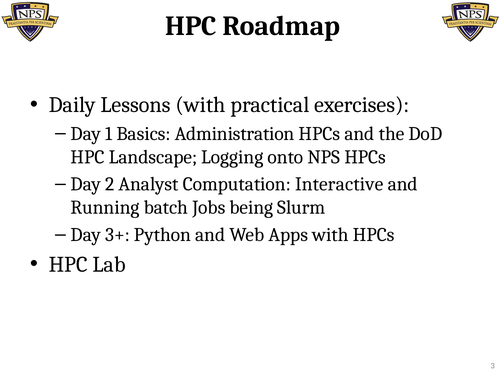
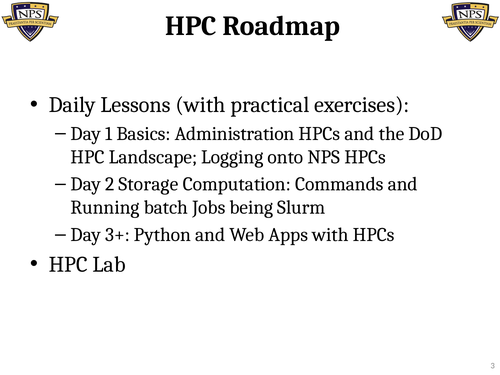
Analyst: Analyst -> Storage
Interactive: Interactive -> Commands
